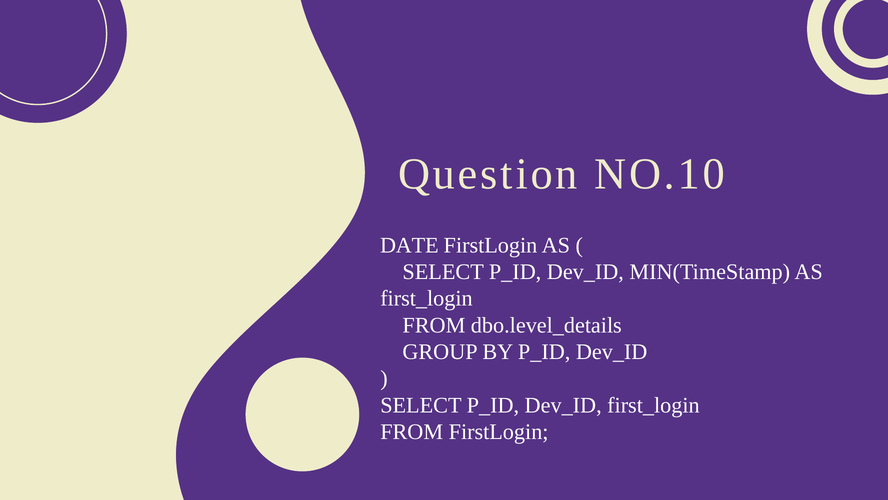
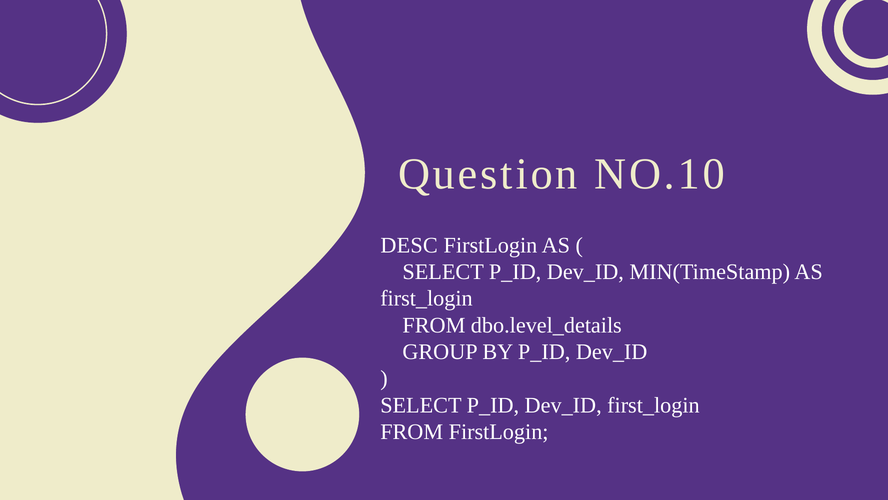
DATE: DATE -> DESC
